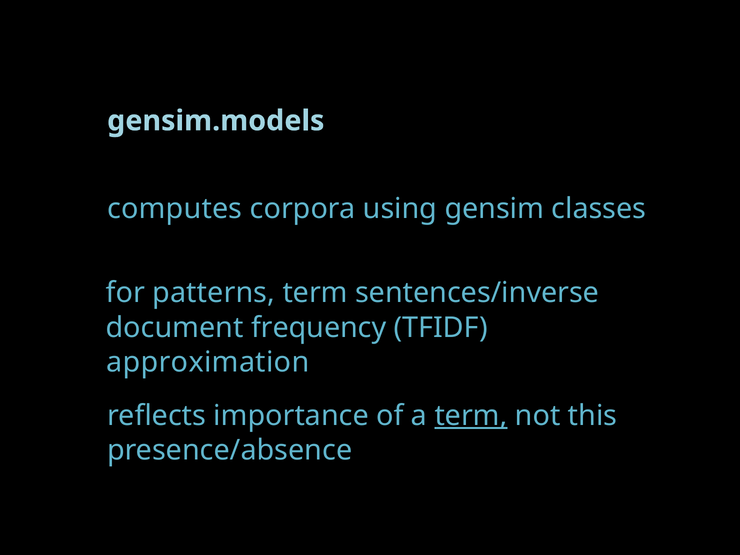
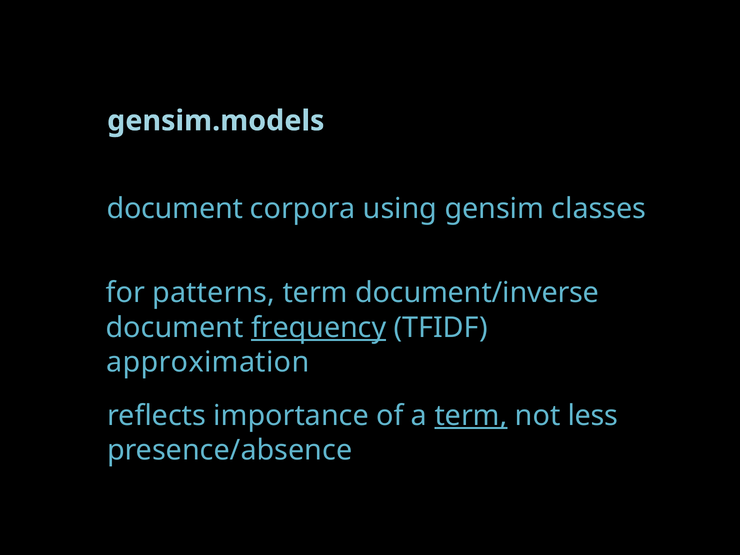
computes at (175, 209): computes -> document
sentences/inverse: sentences/inverse -> document/inverse
frequency underline: none -> present
this: this -> less
